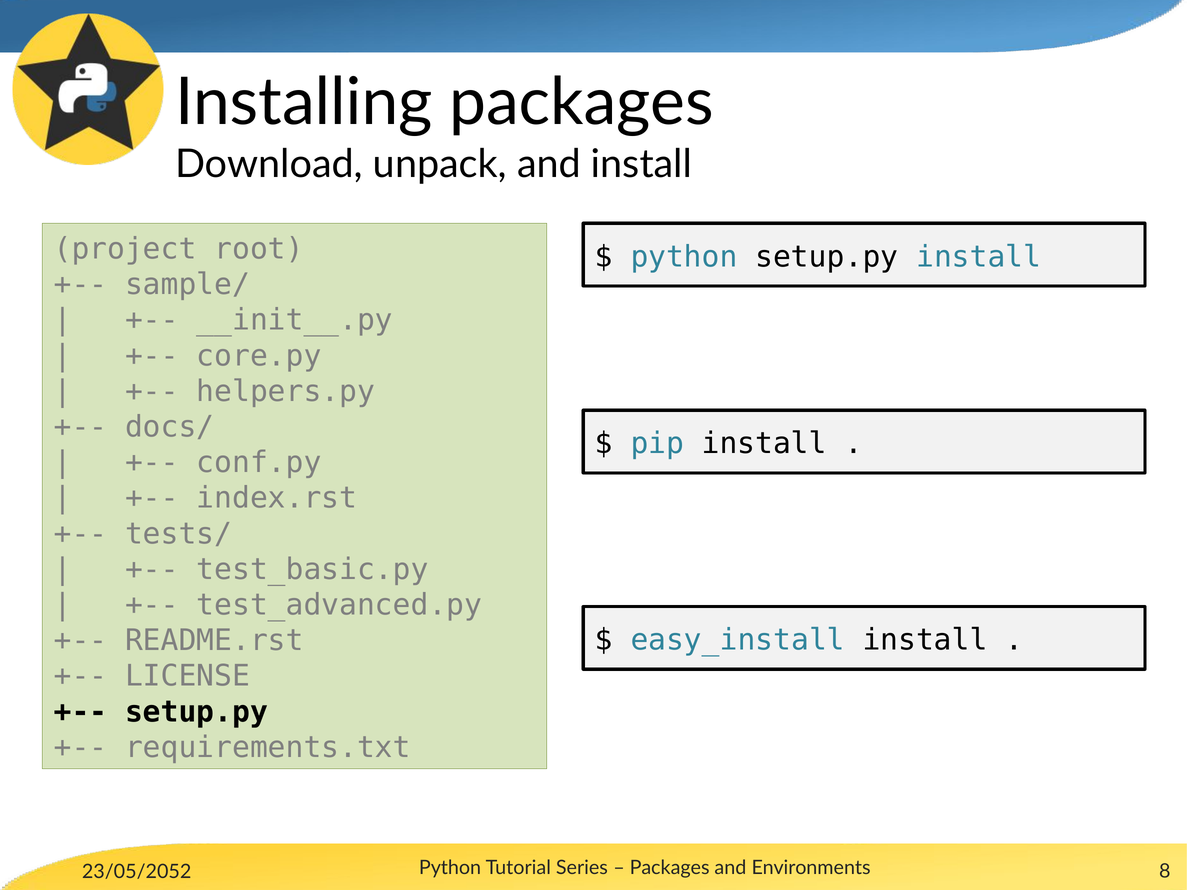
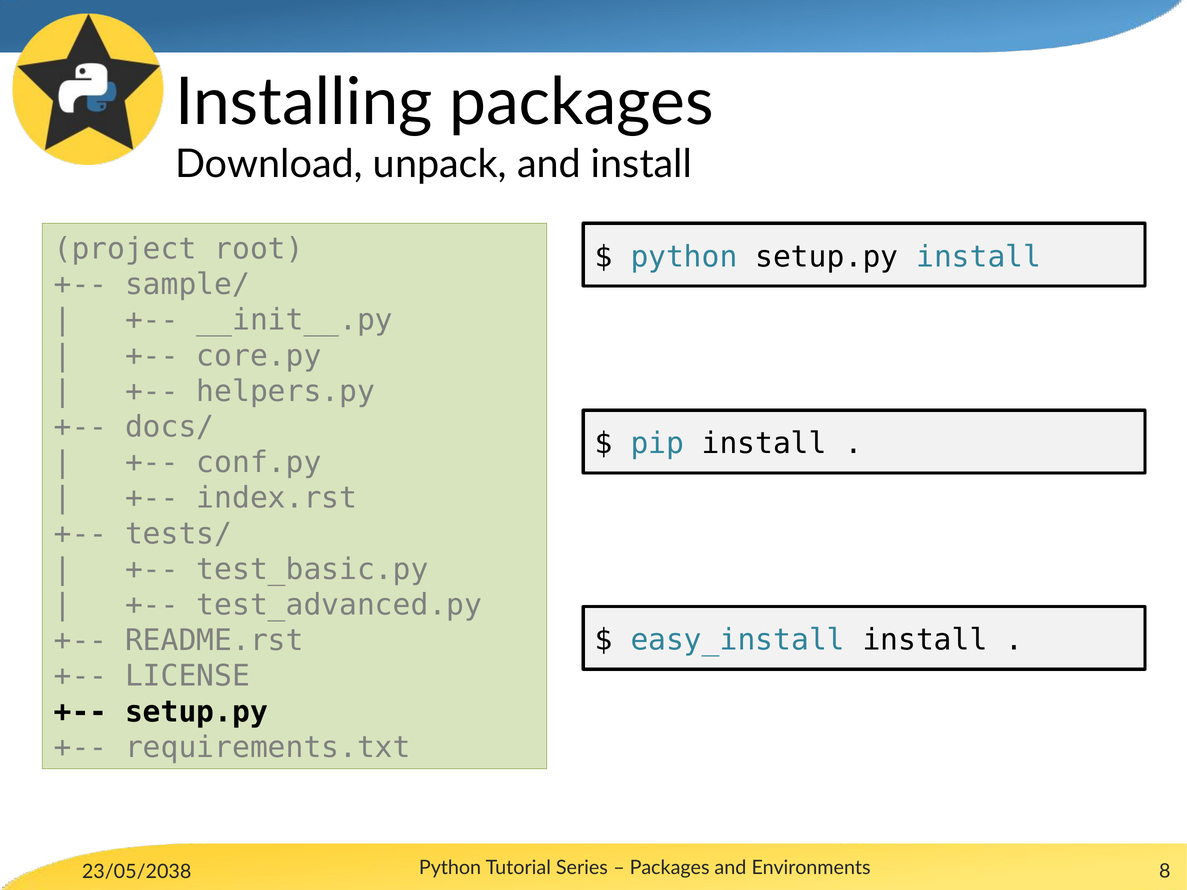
23/05/2052: 23/05/2052 -> 23/05/2038
